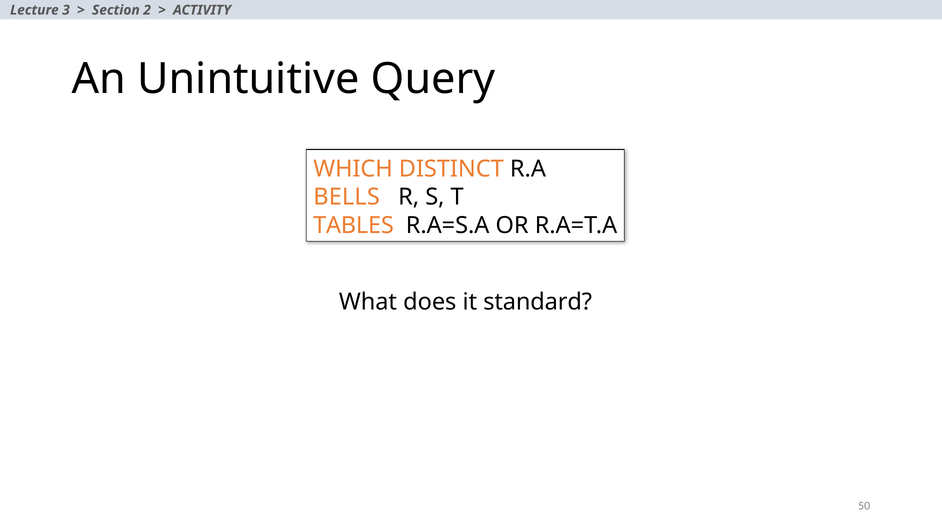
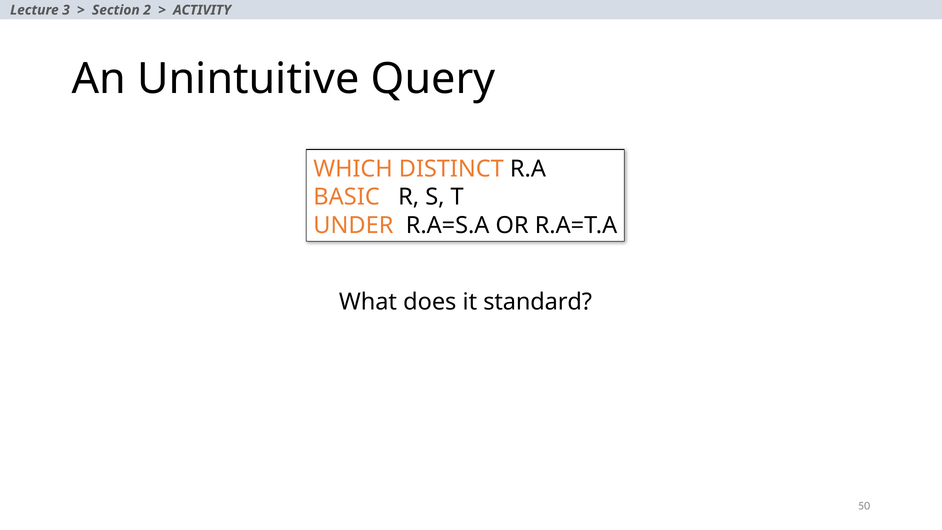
BELLS: BELLS -> BASIC
TABLES: TABLES -> UNDER
